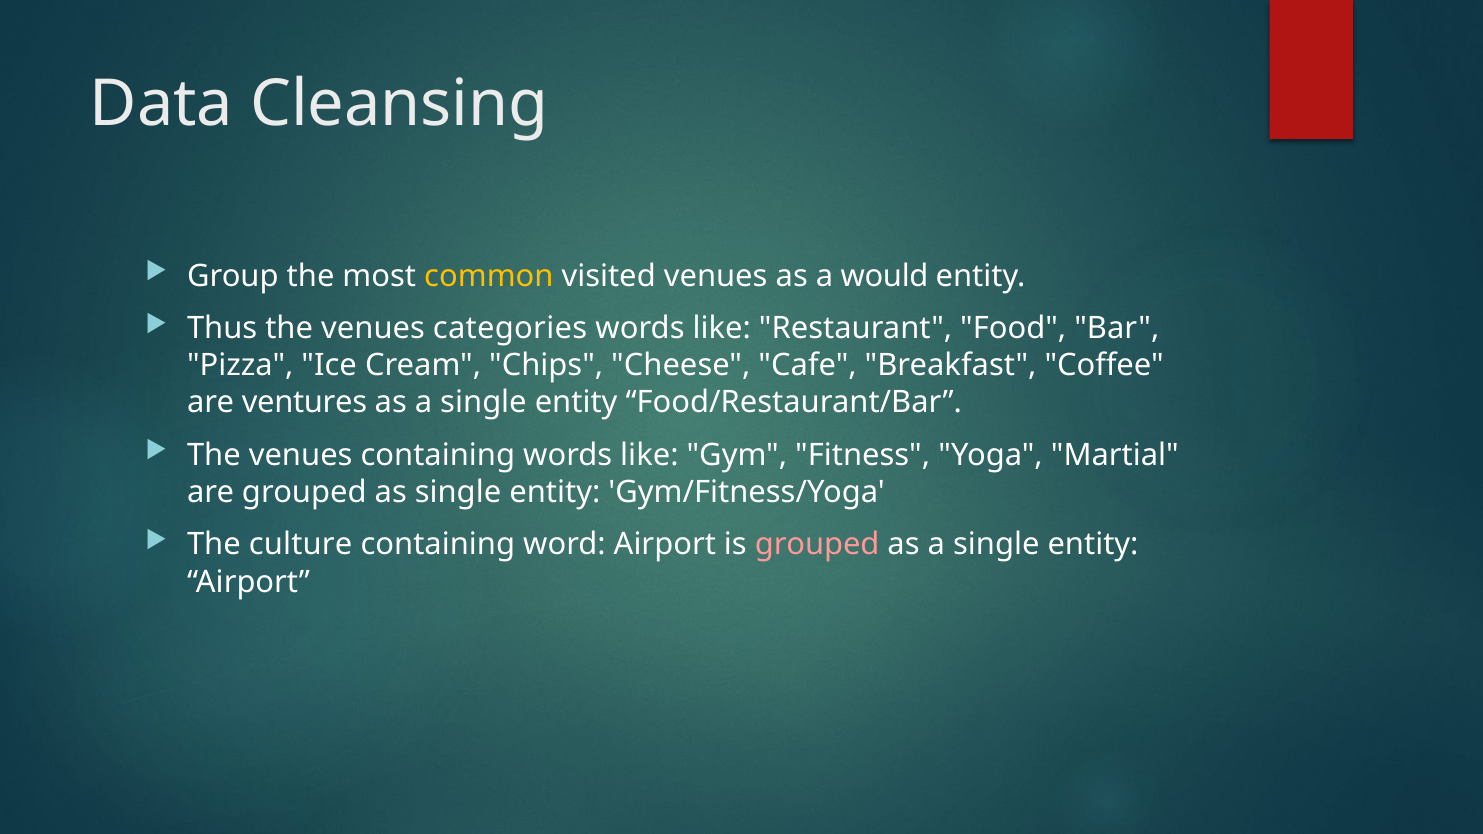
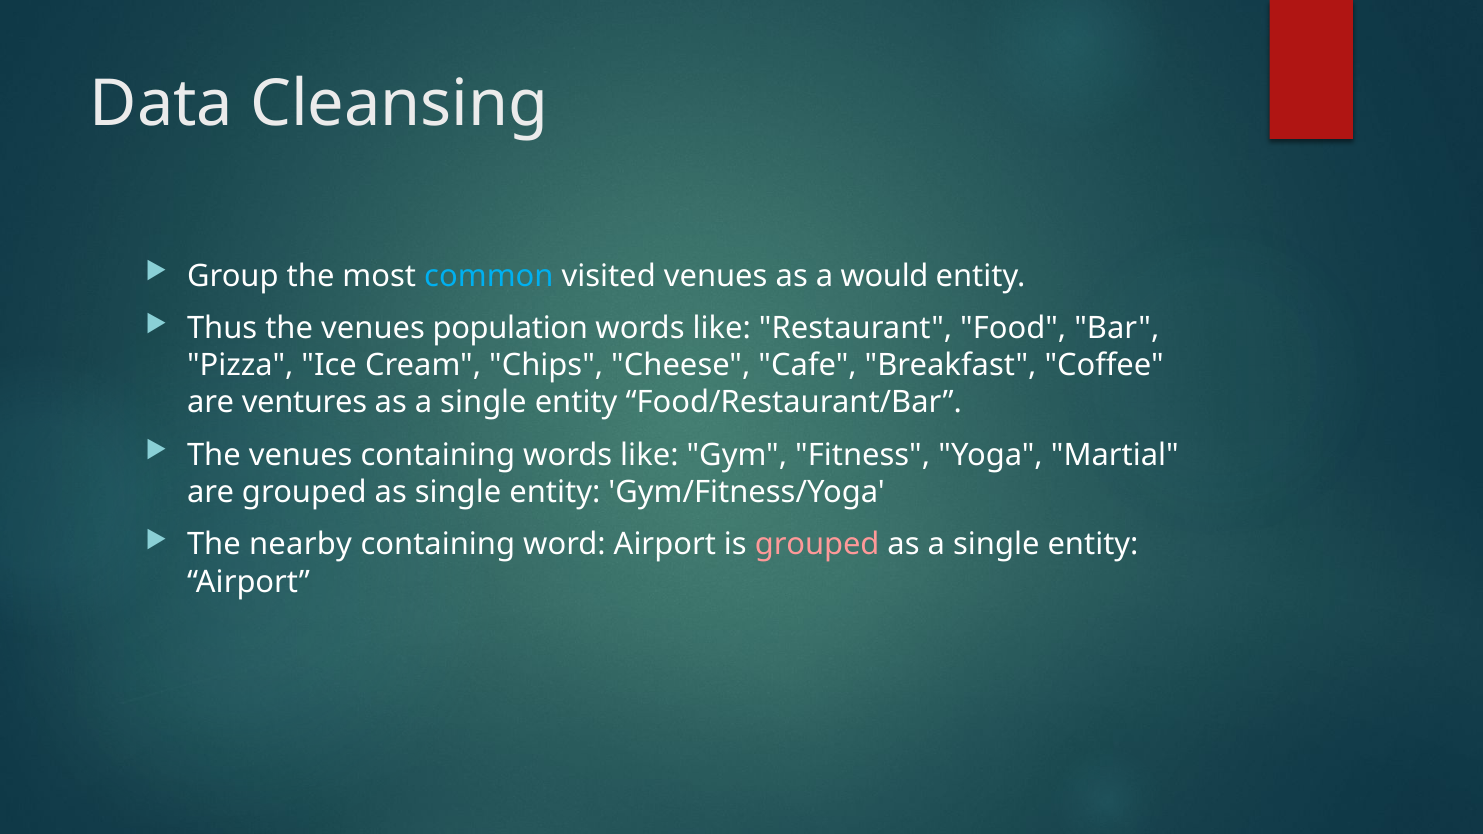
common colour: yellow -> light blue
categories: categories -> population
culture: culture -> nearby
